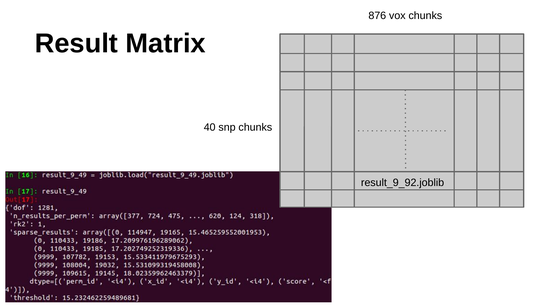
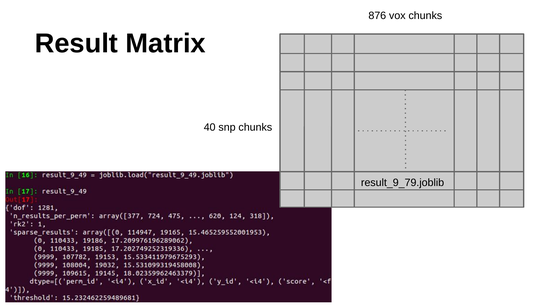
result_9_92.joblib: result_9_92.joblib -> result_9_79.joblib
